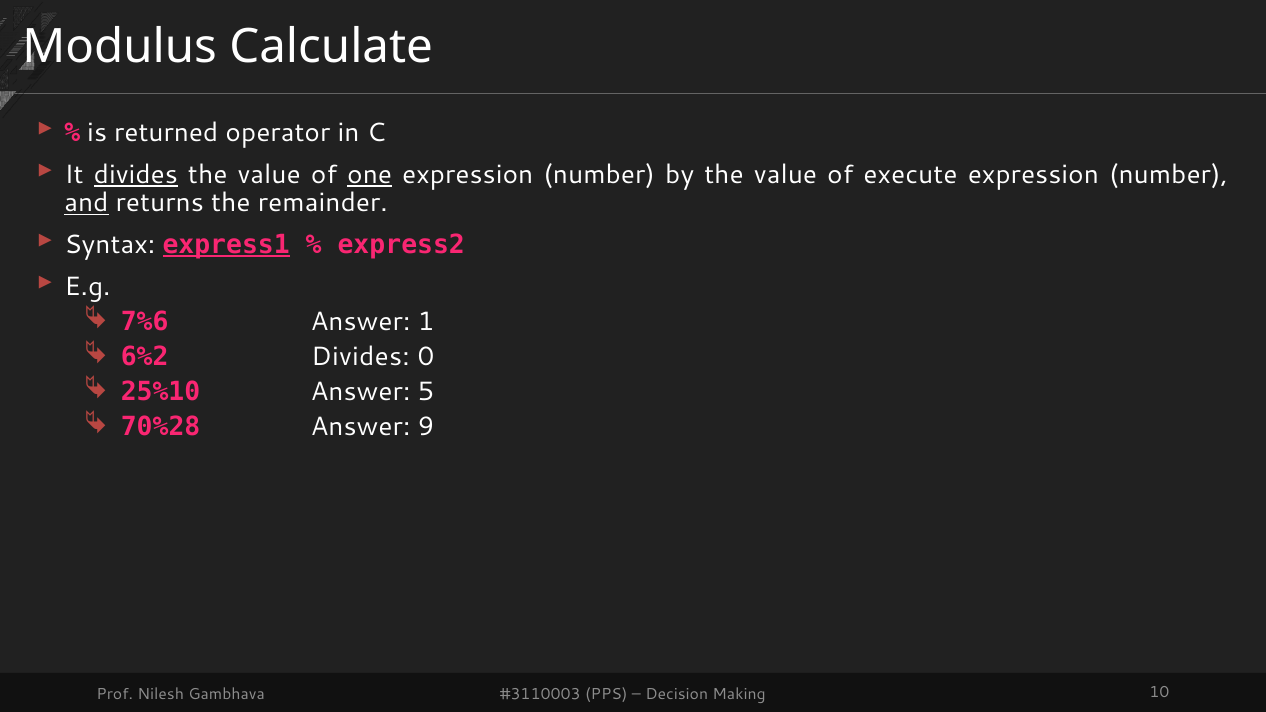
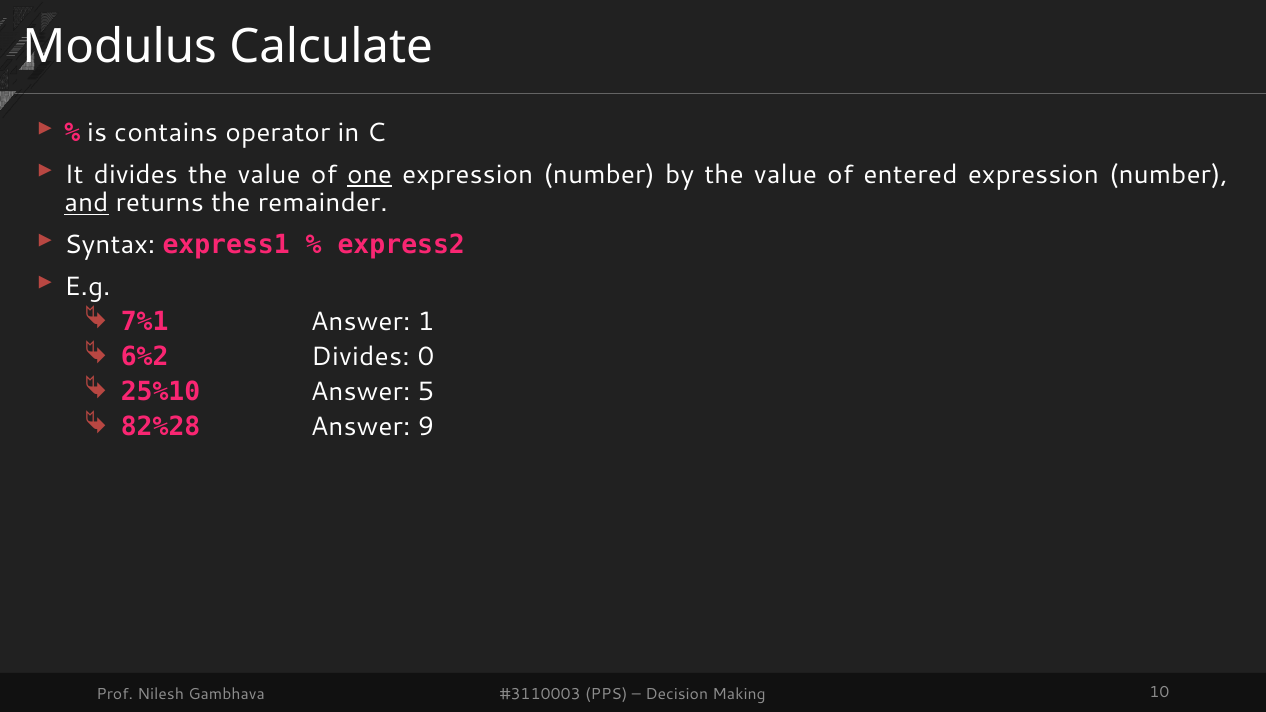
returned: returned -> contains
divides at (136, 175) underline: present -> none
execute: execute -> entered
express1 underline: present -> none
7%6: 7%6 -> 7%1
70%28: 70%28 -> 82%28
